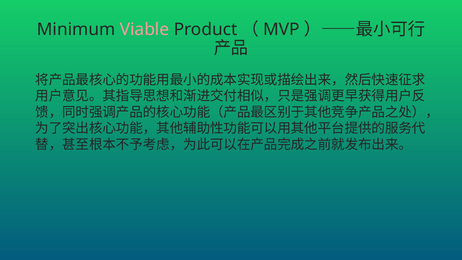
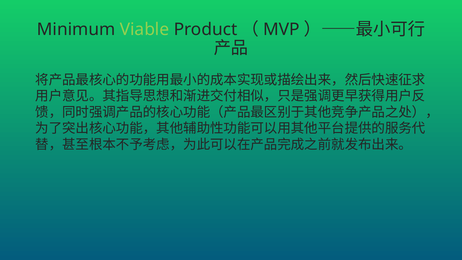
Viable colour: pink -> light green
